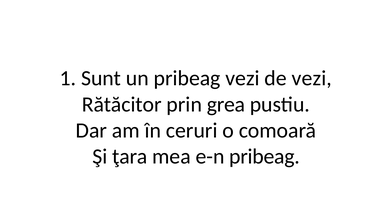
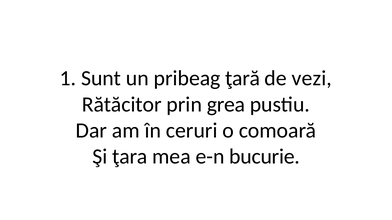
pribeag vezi: vezi -> ţară
e-n pribeag: pribeag -> bucurie
